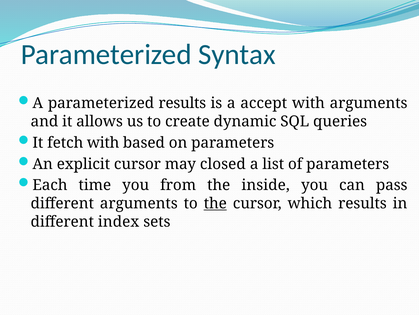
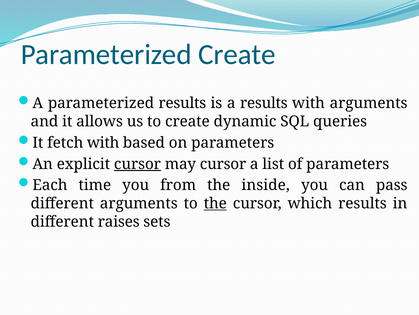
Parameterized Syntax: Syntax -> Create
a accept: accept -> results
cursor at (137, 164) underline: none -> present
may closed: closed -> cursor
index: index -> raises
